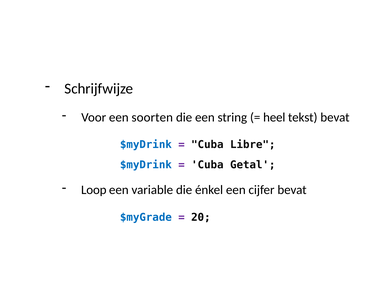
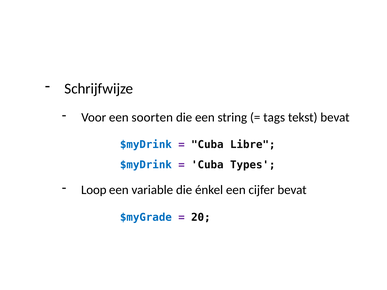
heel: heel -> tags
Getal: Getal -> Types
